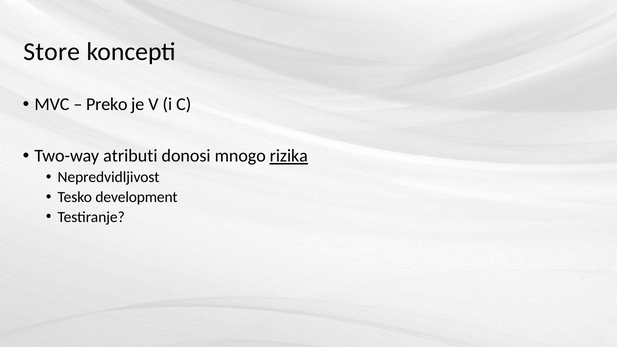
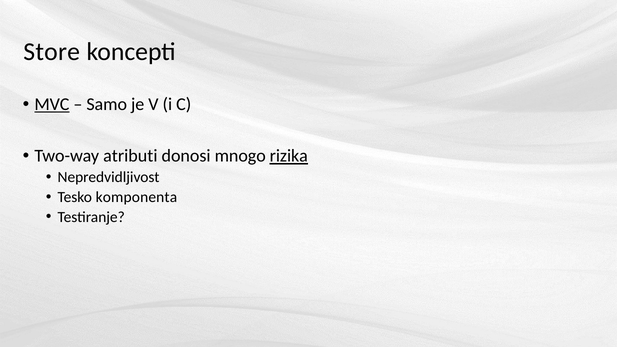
MVC underline: none -> present
Preko: Preko -> Samo
development: development -> komponenta
